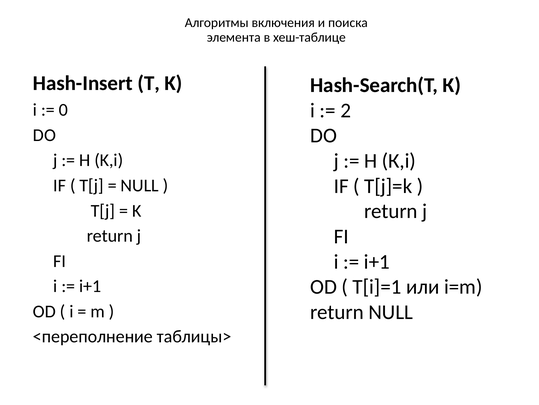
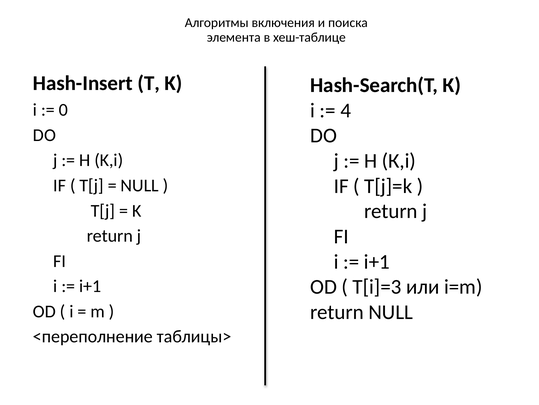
2: 2 -> 4
T[i]=1: T[i]=1 -> T[i]=3
